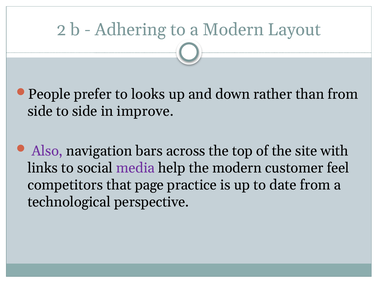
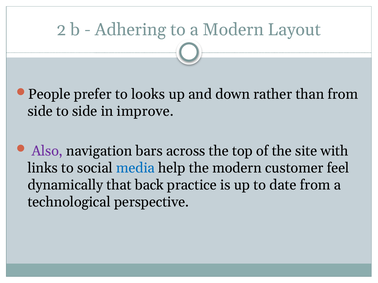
media colour: purple -> blue
competitors: competitors -> dynamically
page: page -> back
